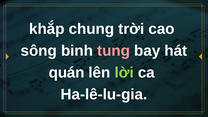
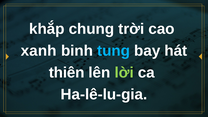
sông: sông -> xanh
tung colour: pink -> light blue
quán: quán -> thiên
